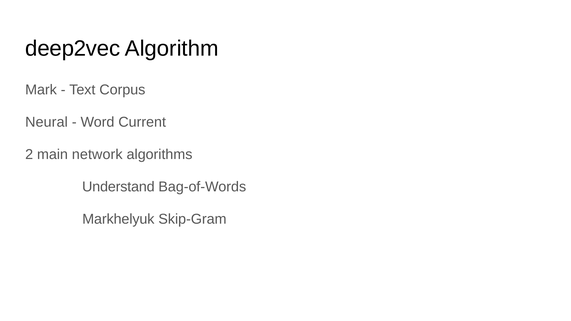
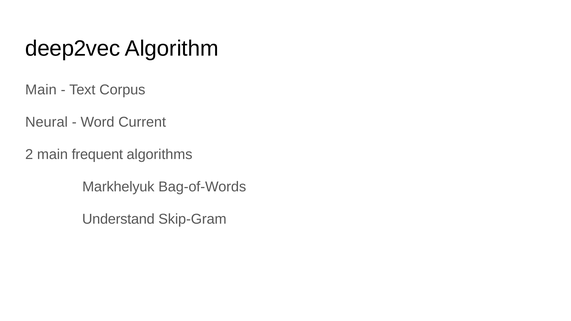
Mark at (41, 90): Mark -> Main
network: network -> frequent
Understand: Understand -> Markhelyuk
Markhelyuk: Markhelyuk -> Understand
